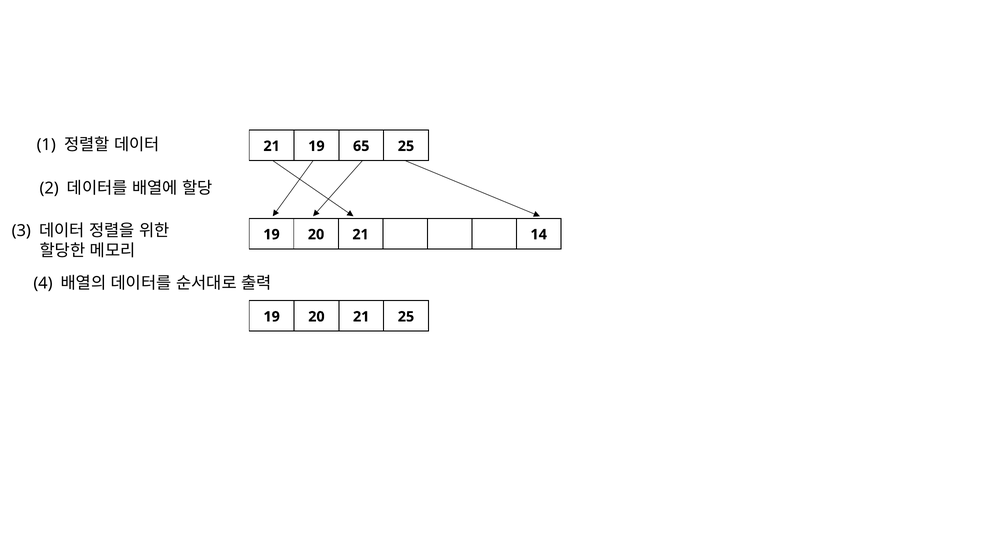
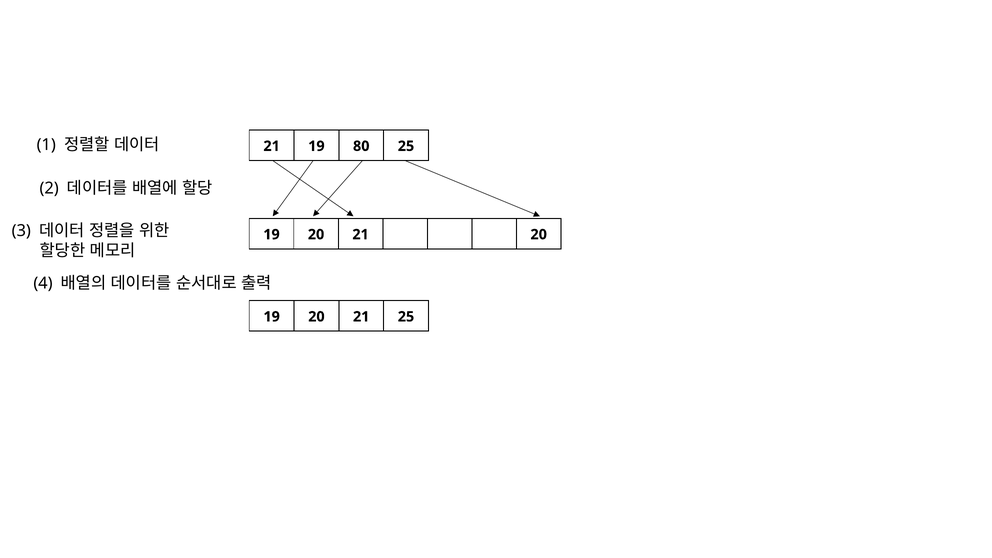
65: 65 -> 80
21 14: 14 -> 20
